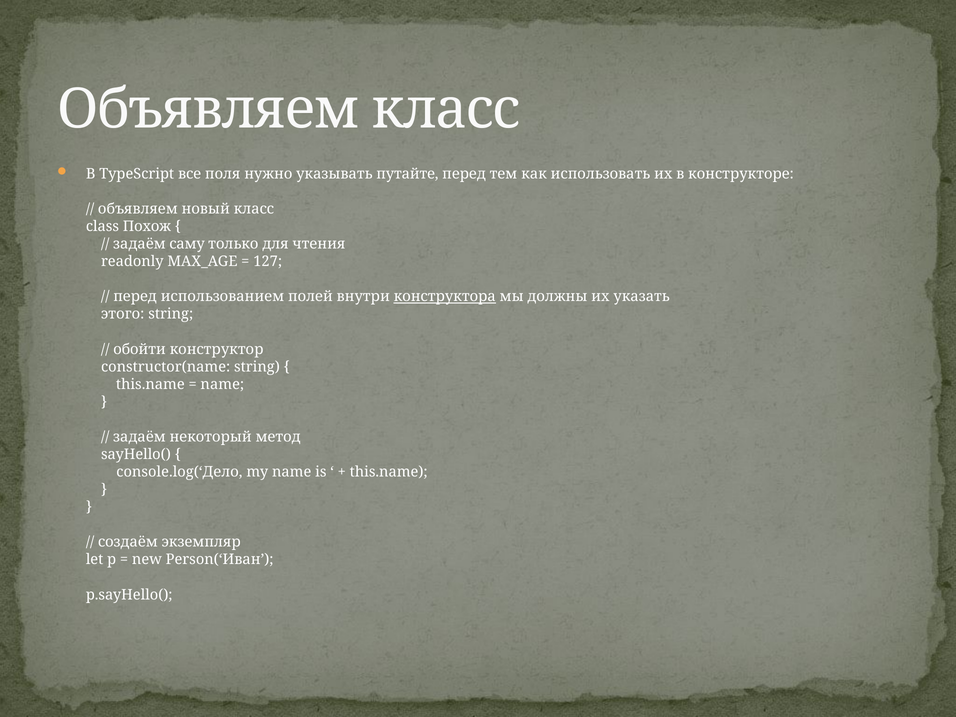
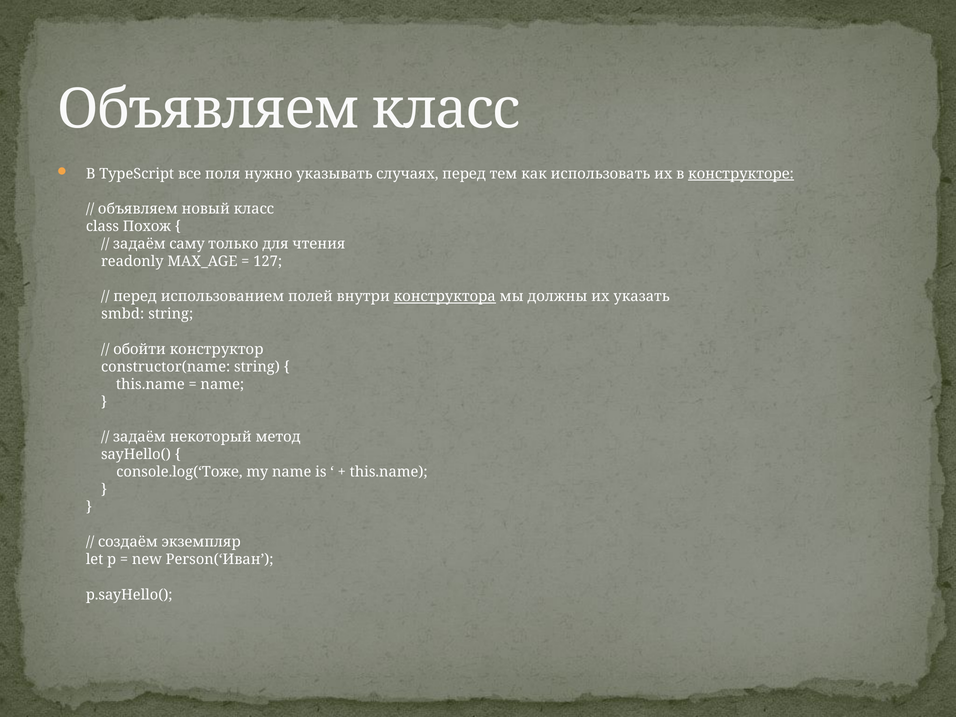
путайте: путайте -> случаях
конструкторе underline: none -> present
этого: этого -> smbd
console.log(‘Дело: console.log(‘Дело -> console.log(‘Тоже
